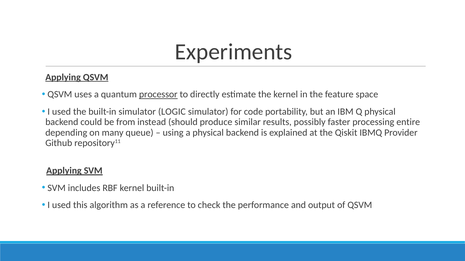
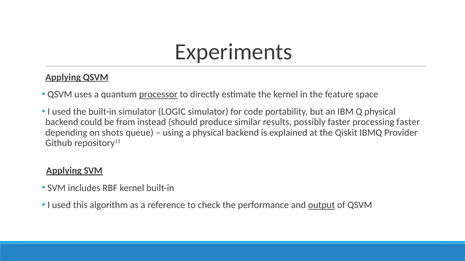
processing entire: entire -> faster
many: many -> shots
output underline: none -> present
